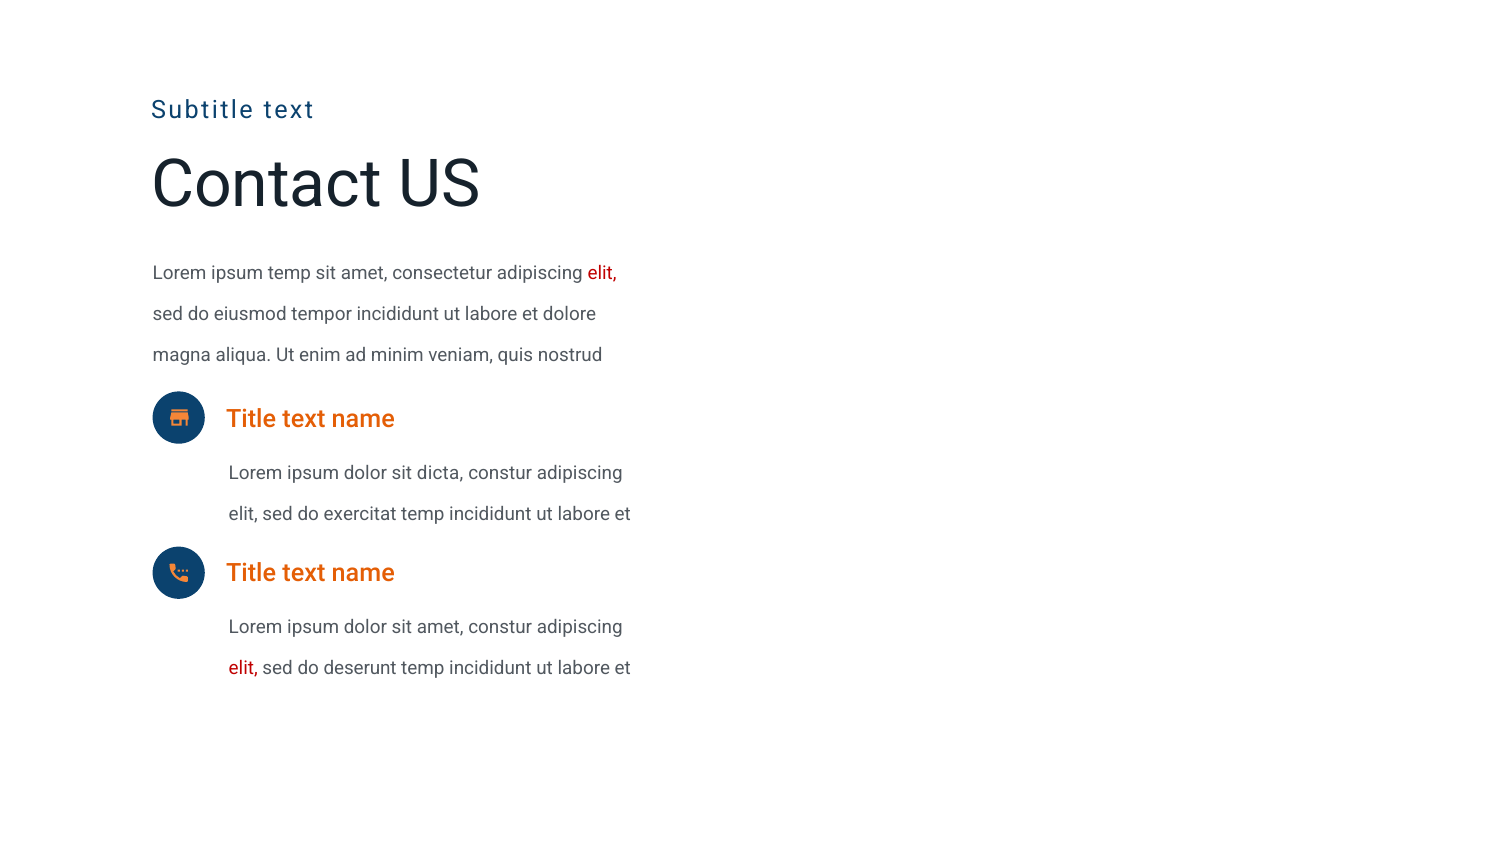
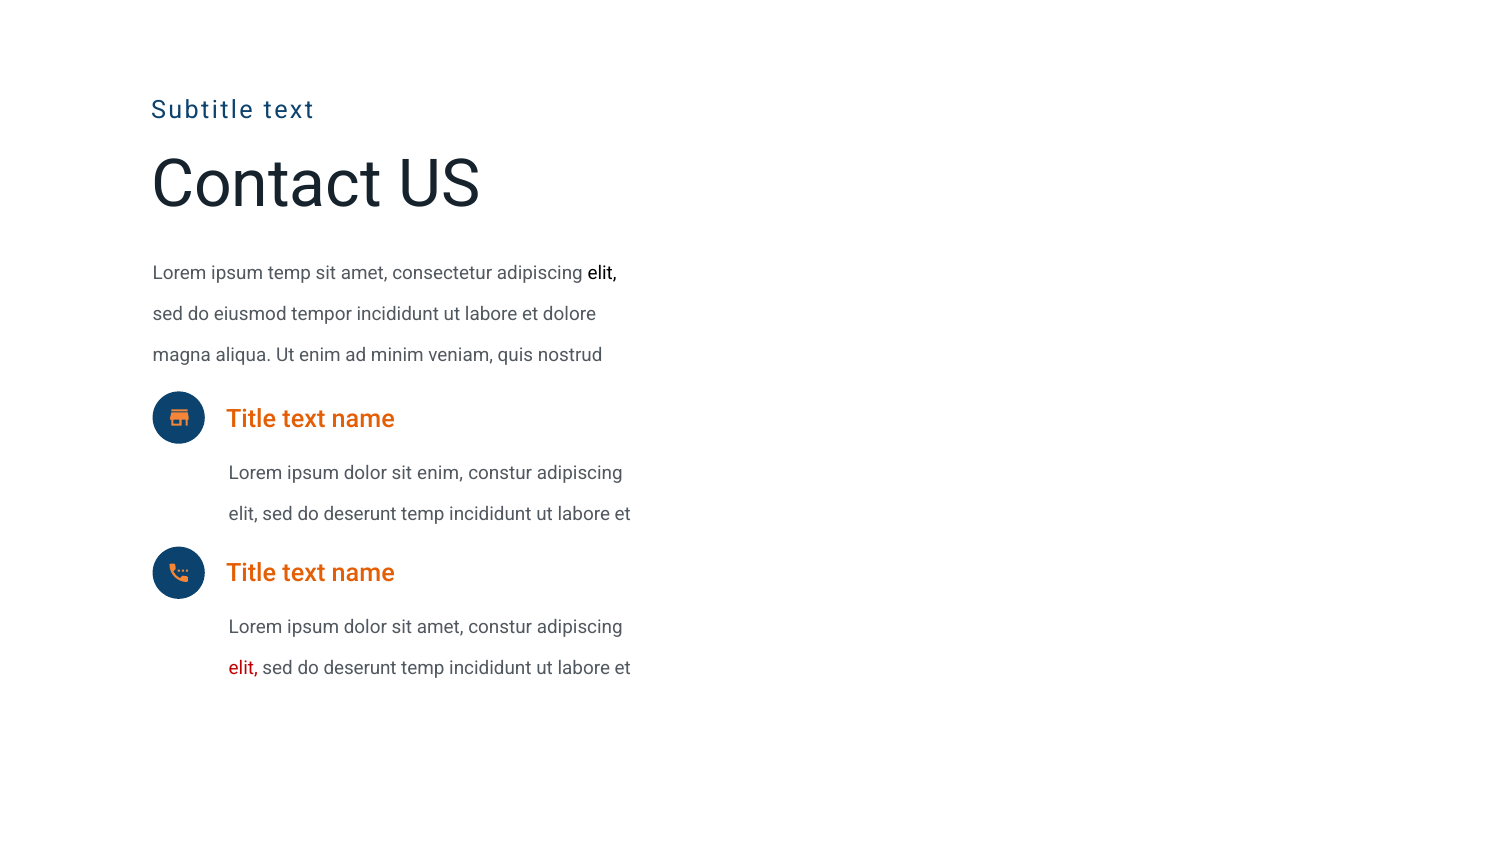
elit at (602, 273) colour: red -> black
sit dicta: dicta -> enim
exercitat at (360, 514): exercitat -> deserunt
